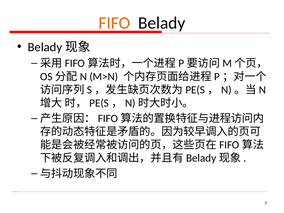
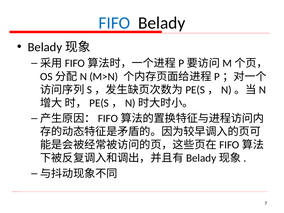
FIFO colour: orange -> blue
